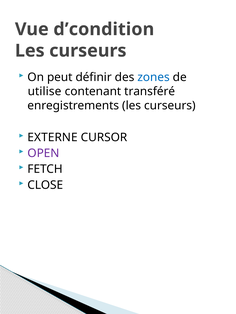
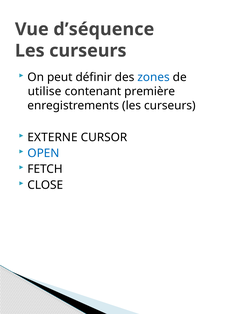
d’condition: d’condition -> d’séquence
transféré: transféré -> première
OPEN colour: purple -> blue
